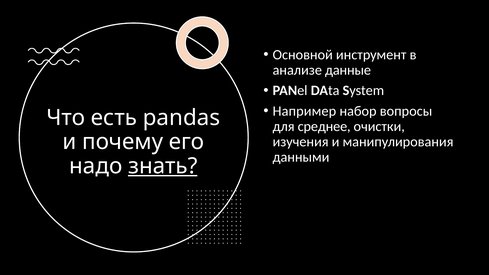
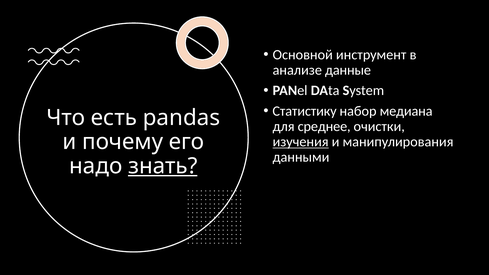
Например: Например -> Статистику
вопросы: вопросы -> медиана
изучения underline: none -> present
